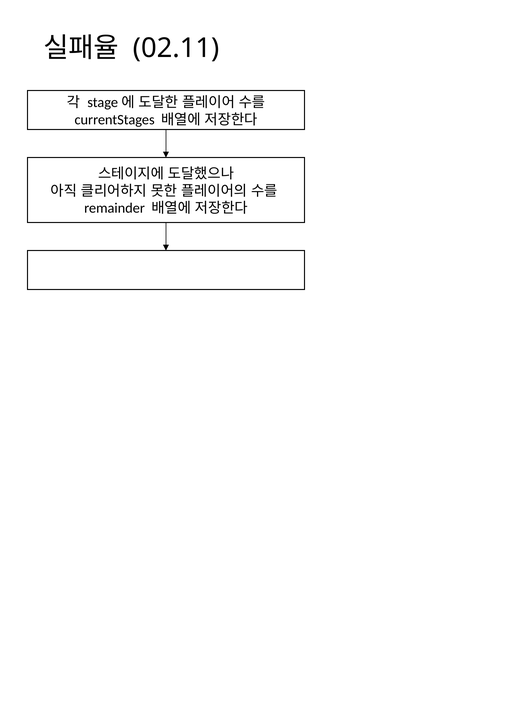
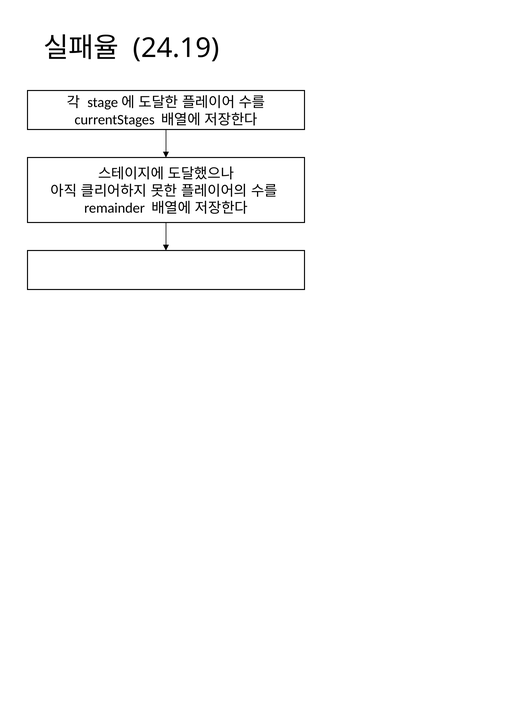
02.11: 02.11 -> 24.19
